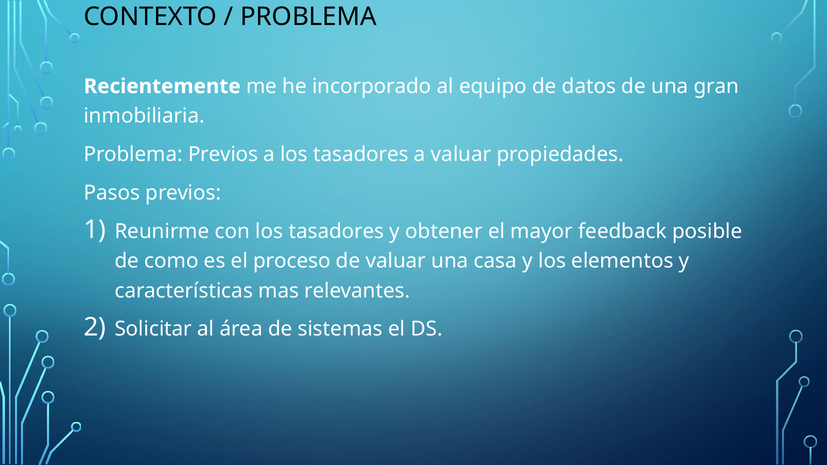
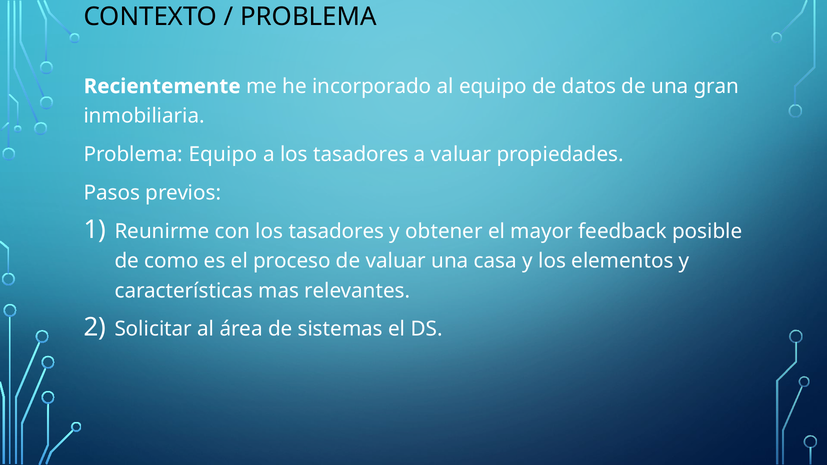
Problema Previos: Previos -> Equipo
